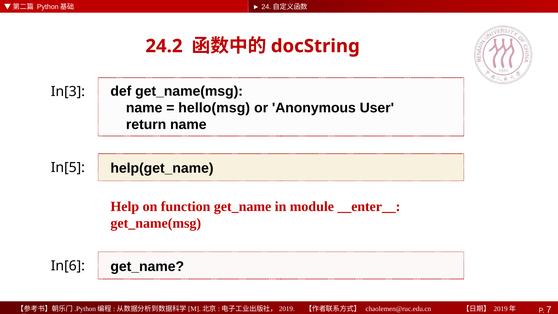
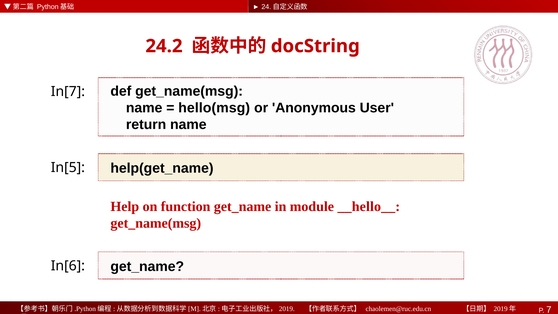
In[3: In[3 -> In[7
__enter__: __enter__ -> __hello__
